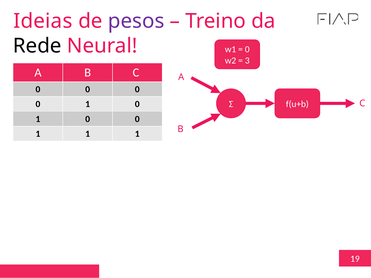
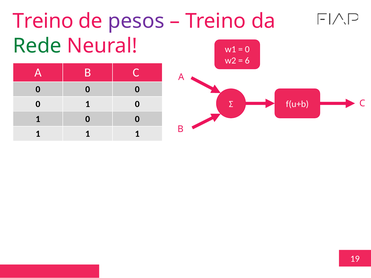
Ideias at (43, 21): Ideias -> Treino
Rede colour: black -> green
3: 3 -> 6
